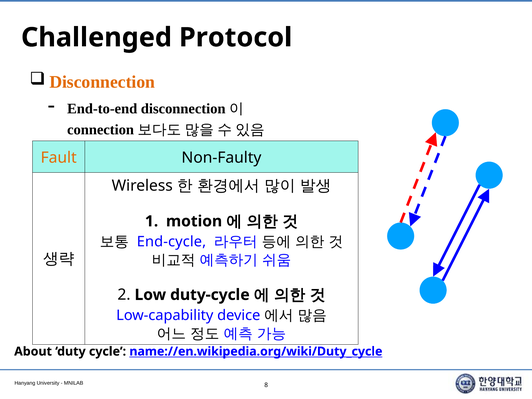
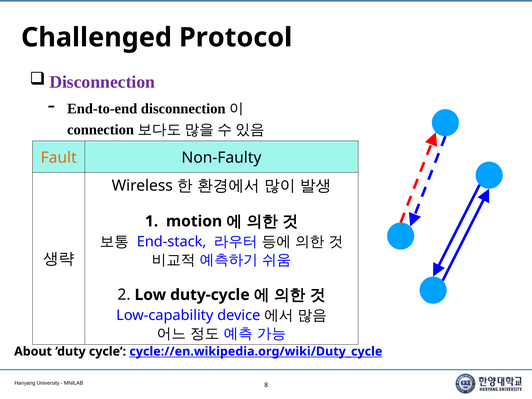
Disconnection at (102, 82) colour: orange -> purple
End-cycle: End-cycle -> End-stack
name://en.wikipedia.org/wiki/Duty_cycle: name://en.wikipedia.org/wiki/Duty_cycle -> cycle://en.wikipedia.org/wiki/Duty_cycle
